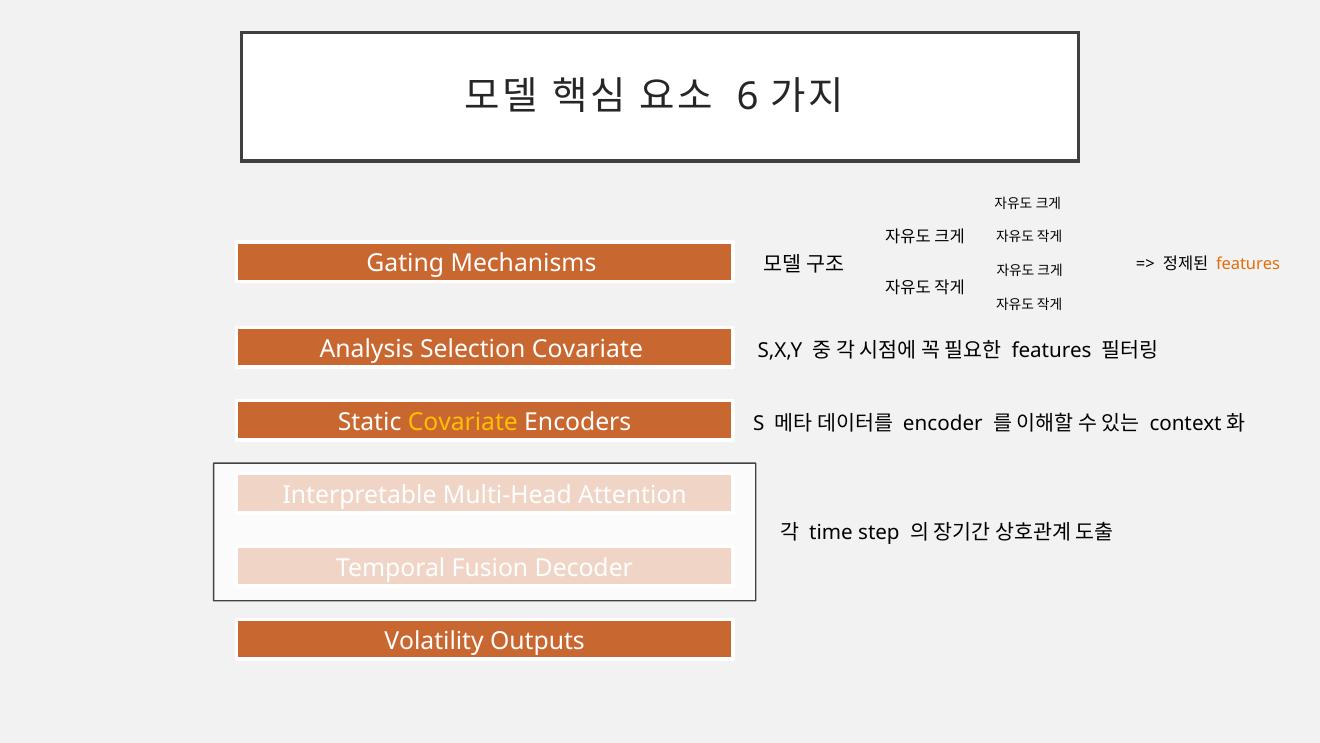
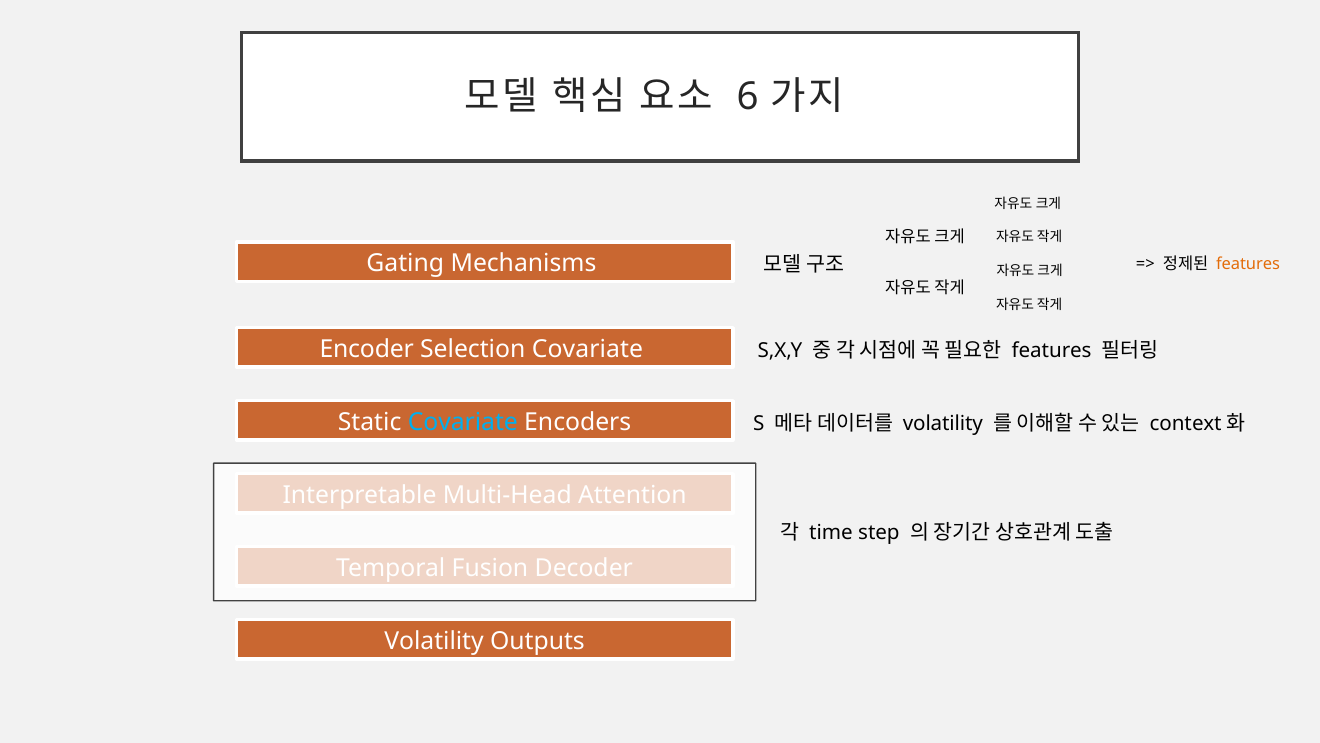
Analysis: Analysis -> Encoder
Covariate at (463, 422) colour: yellow -> light blue
encoder at (943, 423): encoder -> volatility
